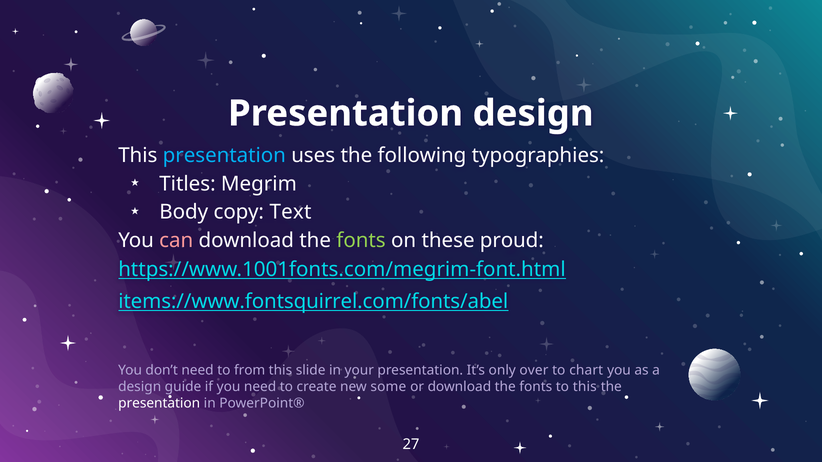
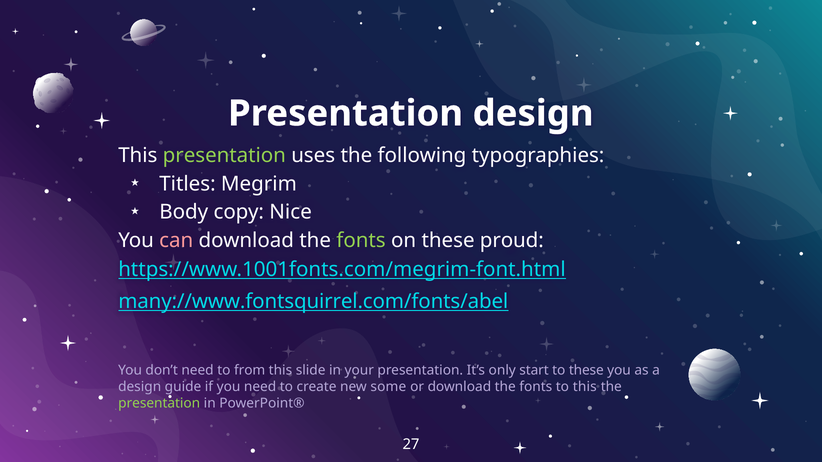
presentation at (224, 156) colour: light blue -> light green
Text: Text -> Nice
items://www.fontsquirrel.com/fonts/abel: items://www.fontsquirrel.com/fonts/abel -> many://www.fontsquirrel.com/fonts/abel
over: over -> start
to chart: chart -> these
presentation at (159, 403) colour: white -> light green
